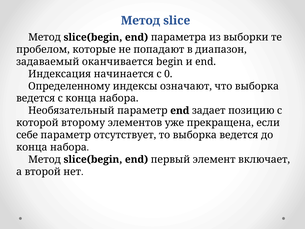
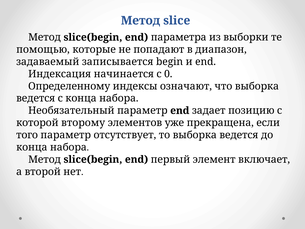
пробелом: пробелом -> помощью
оканчивается: оканчивается -> записывается
себе: себе -> того
